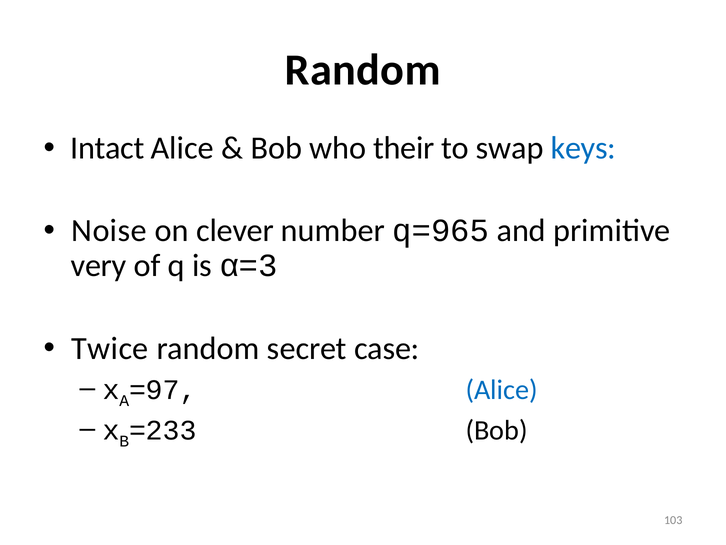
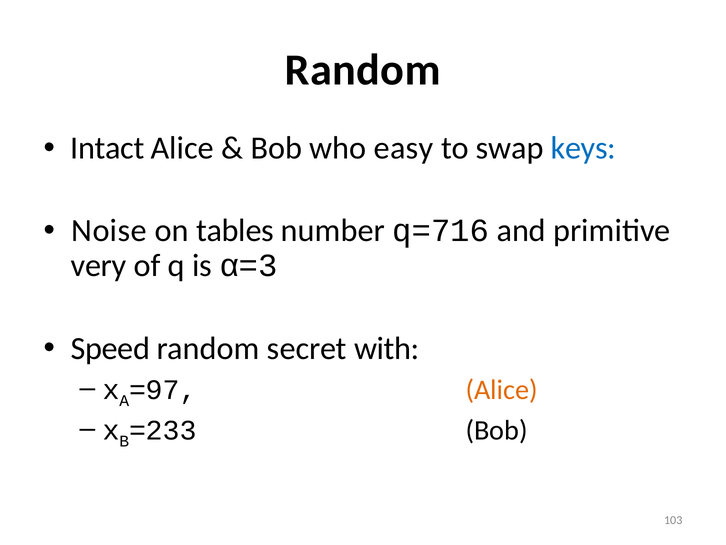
their: their -> easy
clever: clever -> tables
q=965: q=965 -> q=716
Twice: Twice -> Speed
case: case -> with
Alice at (502, 390) colour: blue -> orange
